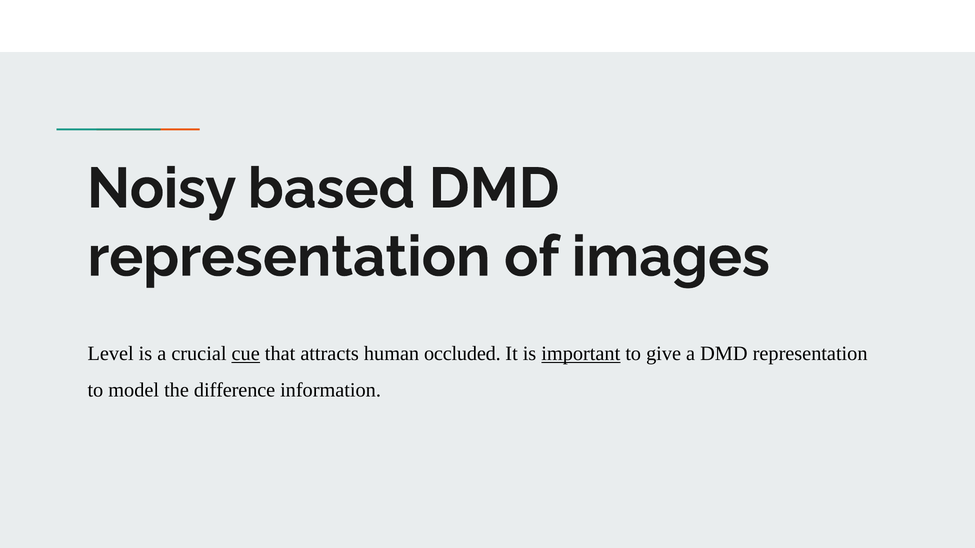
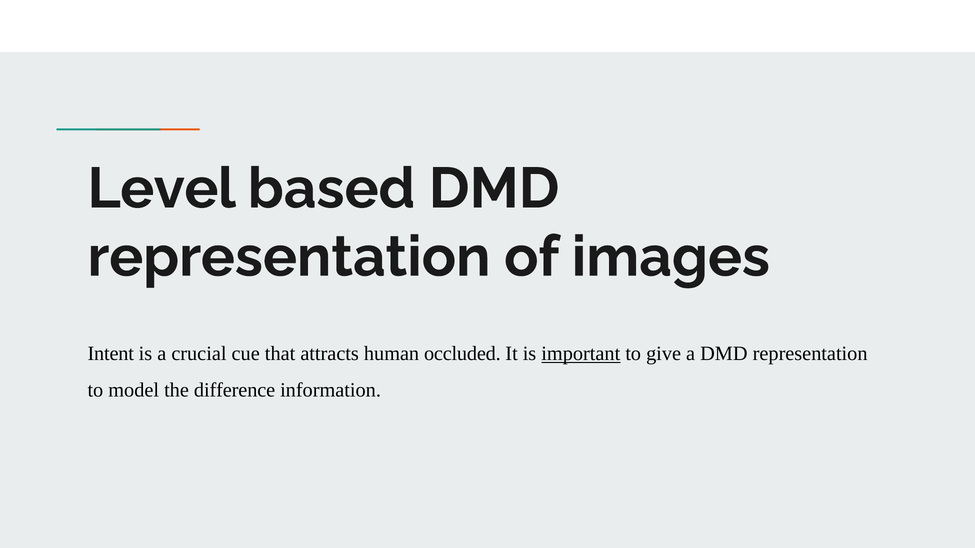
Noisy: Noisy -> Level
Level: Level -> Intent
cue underline: present -> none
